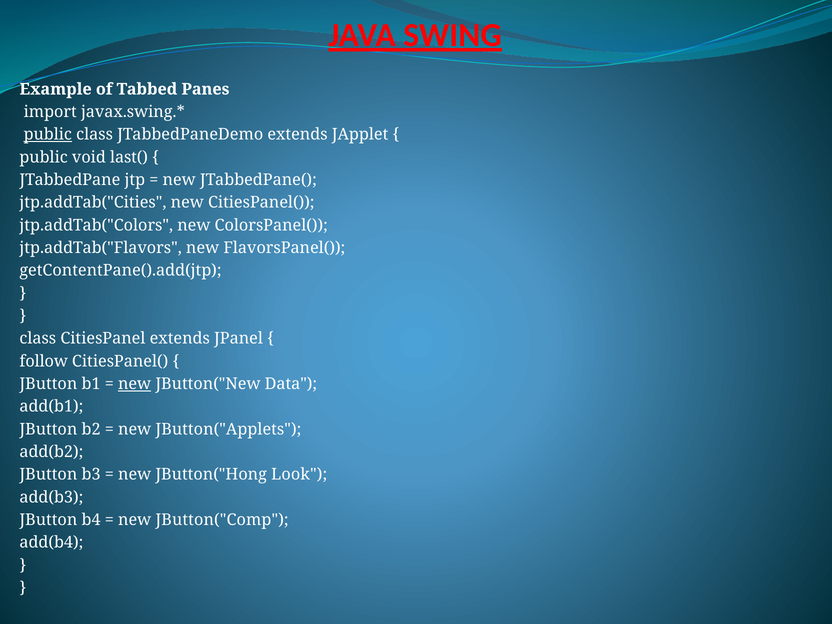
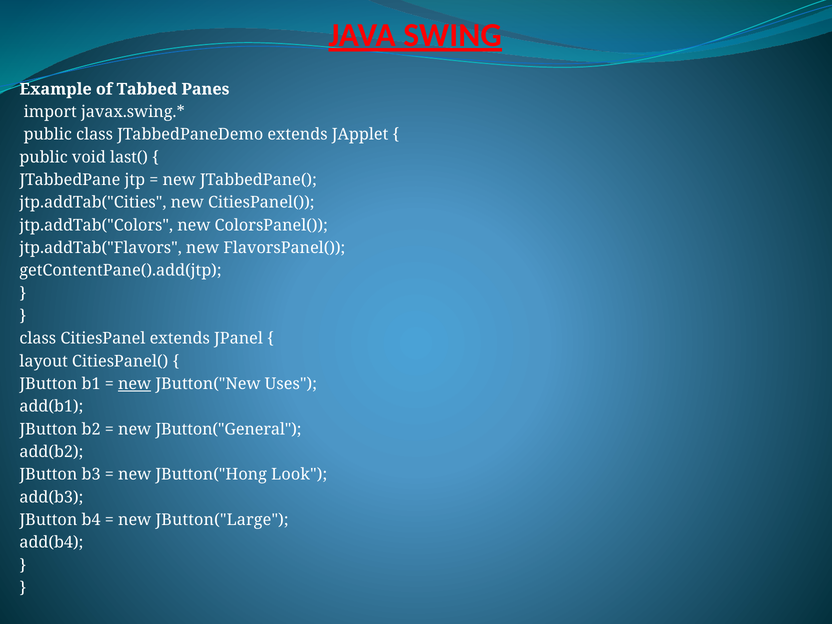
public at (48, 135) underline: present -> none
follow: follow -> layout
Data: Data -> Uses
JButton("Applets: JButton("Applets -> JButton("General
JButton("Comp: JButton("Comp -> JButton("Large
